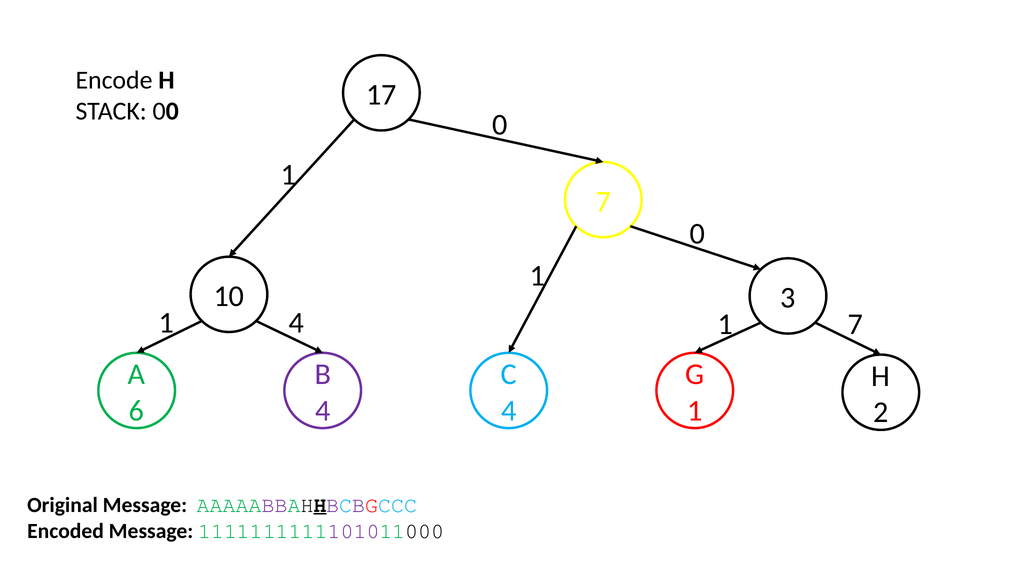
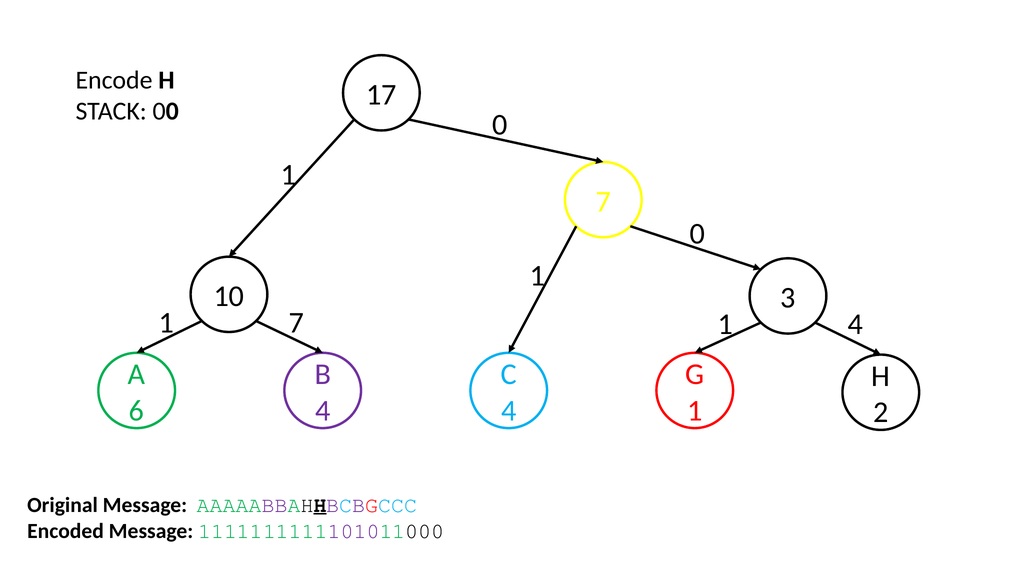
1 4: 4 -> 7
1 7: 7 -> 4
